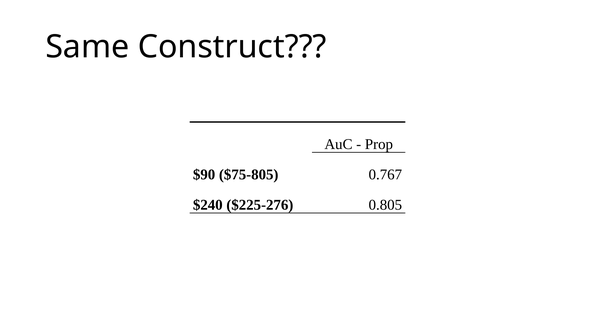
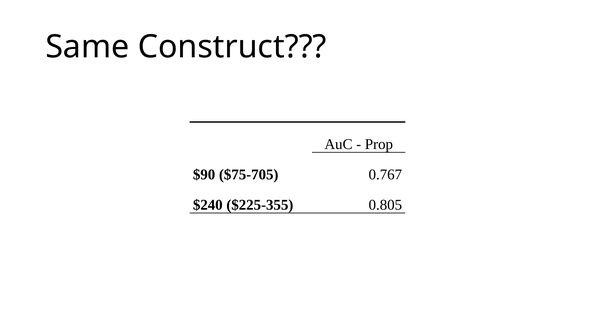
$75-805: $75-805 -> $75-705
$225-276: $225-276 -> $225-355
